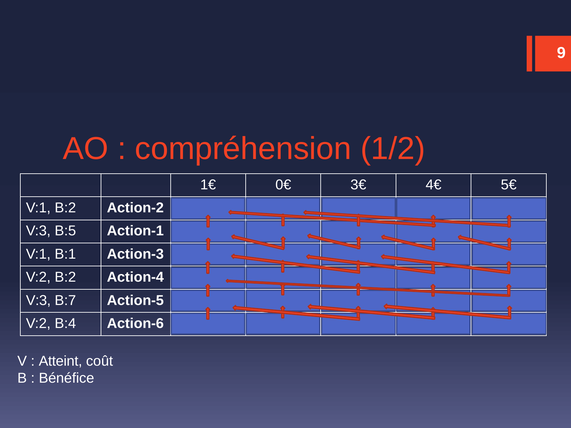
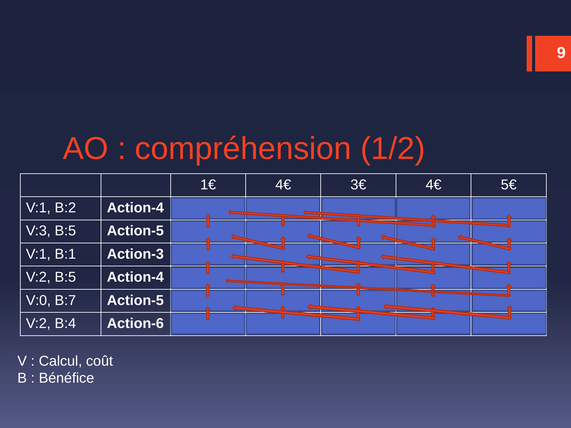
1€ 0€: 0€ -> 4€
B:2 Action-2: Action-2 -> Action-4
B:5 Action-1: Action-1 -> Action-5
V:2 B:2: B:2 -> B:5
V:3 at (38, 301): V:3 -> V:0
Atteint: Atteint -> Calcul
